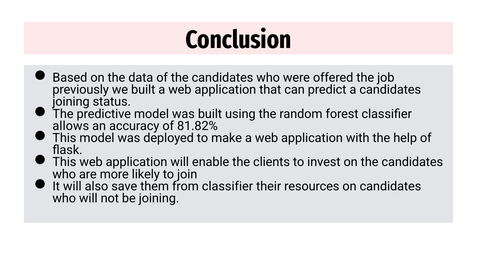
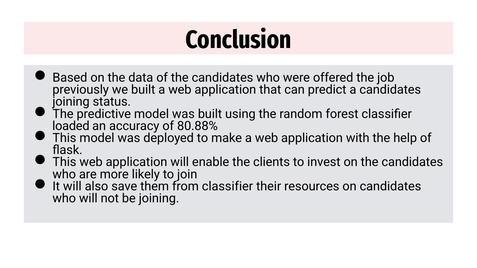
allows: allows -> loaded
81.82%: 81.82% -> 80.88%
